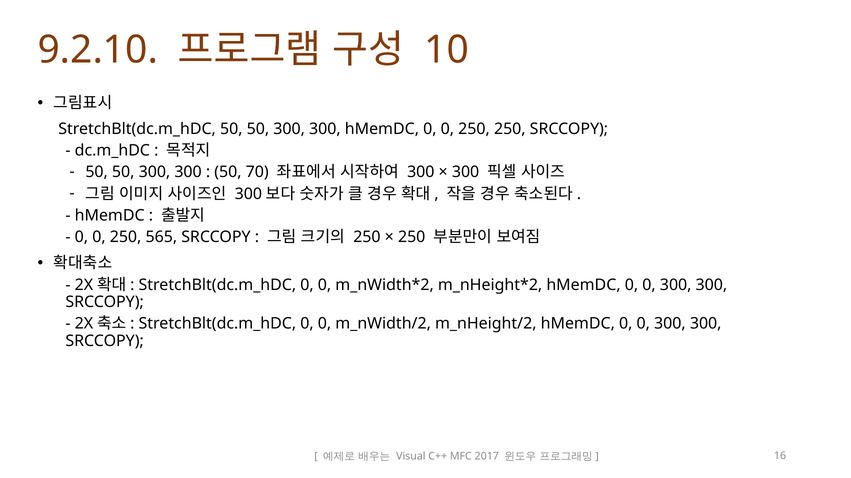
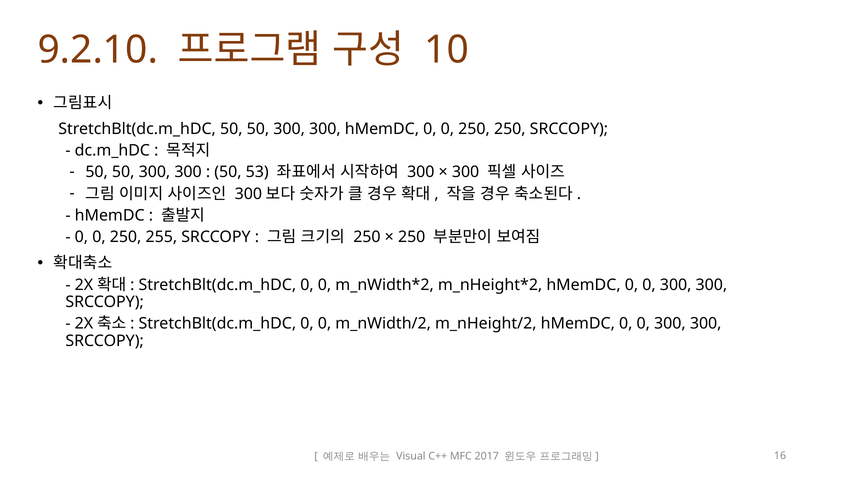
70: 70 -> 53
565: 565 -> 255
